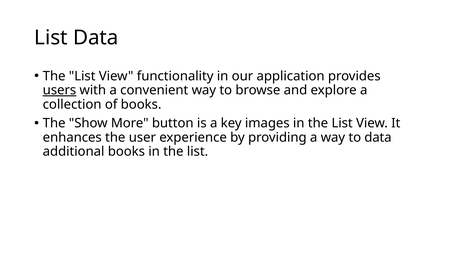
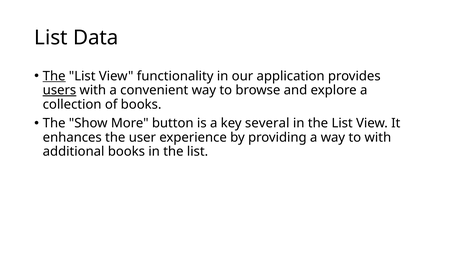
The at (54, 76) underline: none -> present
images: images -> several
to data: data -> with
